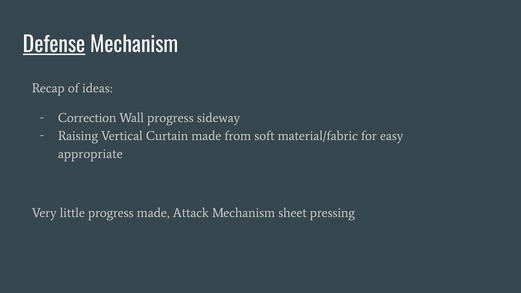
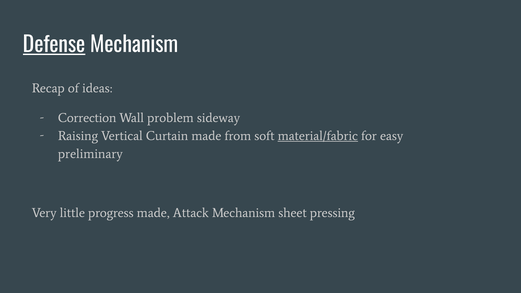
Wall progress: progress -> problem
material/fabric underline: none -> present
appropriate: appropriate -> preliminary
